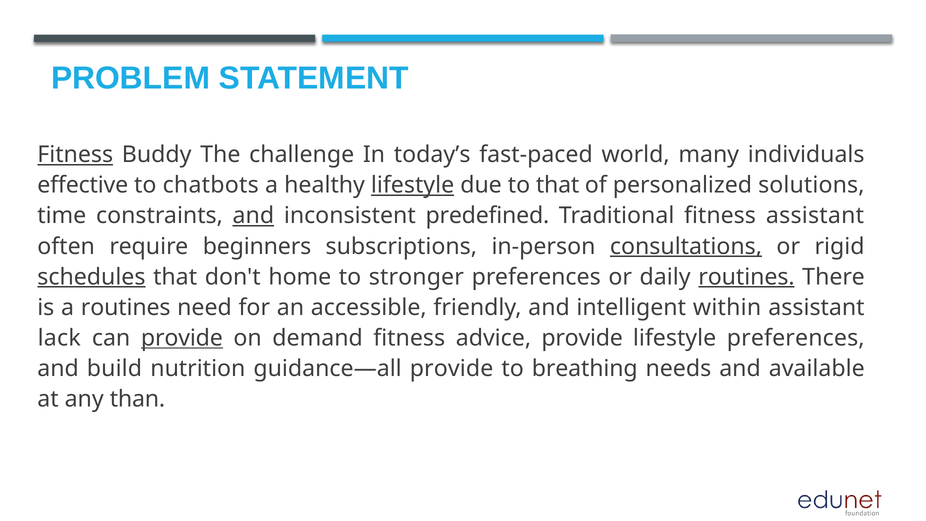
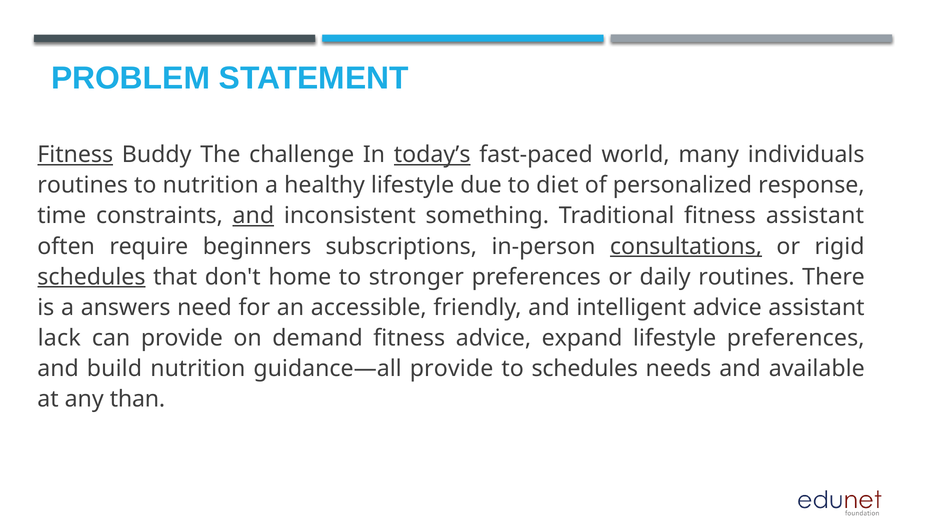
today’s underline: none -> present
effective at (83, 185): effective -> routines
to chatbots: chatbots -> nutrition
lifestyle at (413, 185) underline: present -> none
to that: that -> diet
solutions: solutions -> response
predefined: predefined -> something
routines at (746, 277) underline: present -> none
a routines: routines -> answers
intelligent within: within -> advice
provide at (182, 338) underline: present -> none
advice provide: provide -> expand
to breathing: breathing -> schedules
